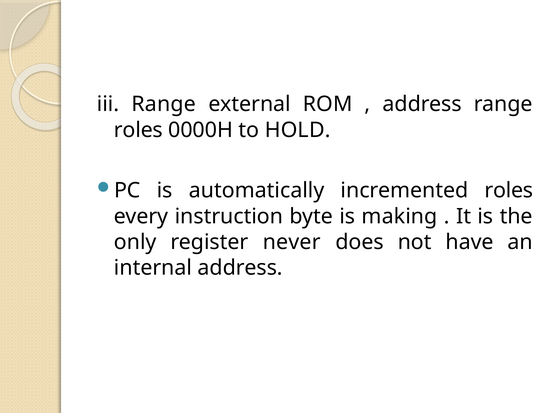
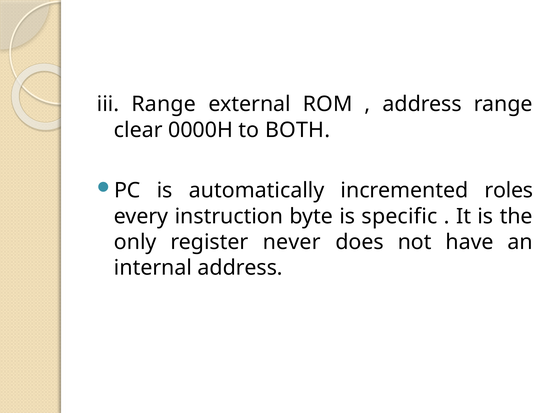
roles at (138, 130): roles -> clear
HOLD: HOLD -> BOTH
making: making -> specific
